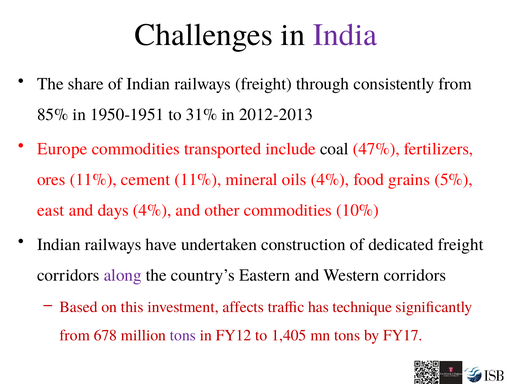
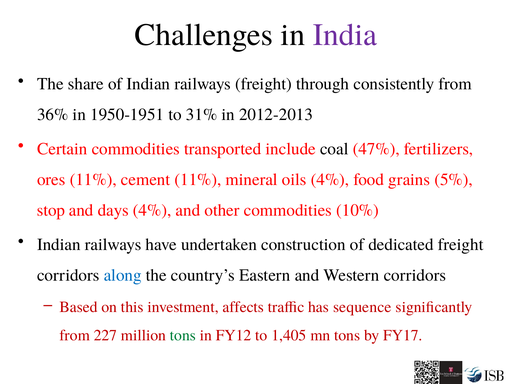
85%: 85% -> 36%
Europe: Europe -> Certain
east: east -> stop
along colour: purple -> blue
technique: technique -> sequence
678: 678 -> 227
tons at (183, 335) colour: purple -> green
